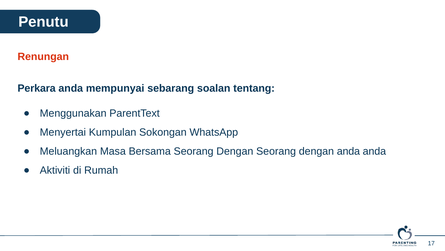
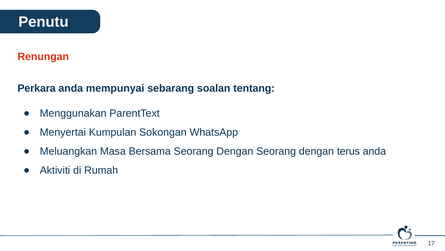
dengan anda: anda -> terus
